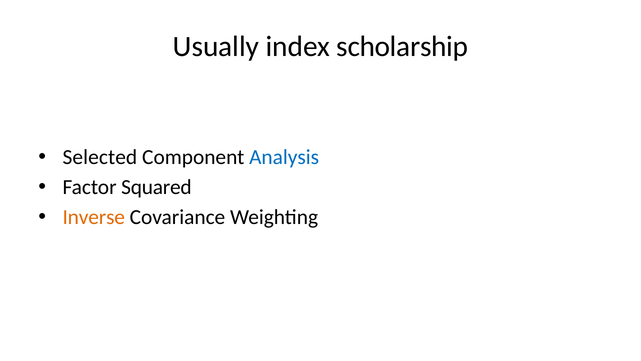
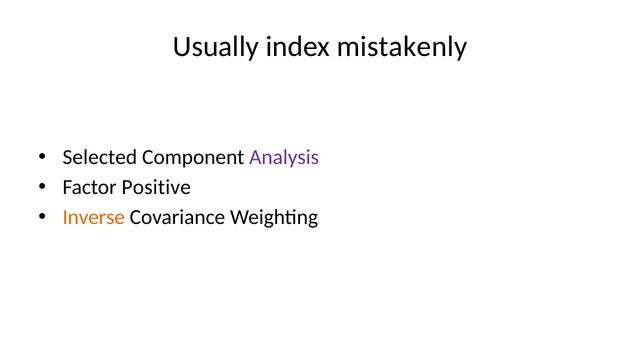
scholarship: scholarship -> mistakenly
Analysis colour: blue -> purple
Squared: Squared -> Positive
